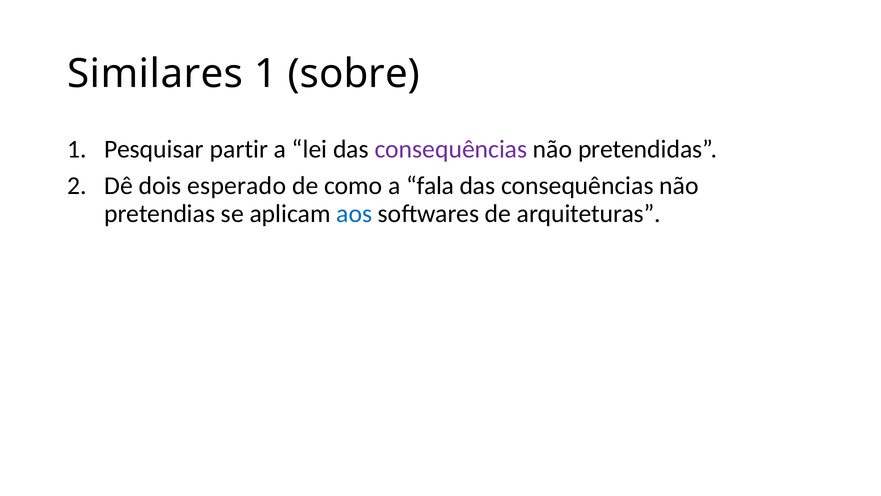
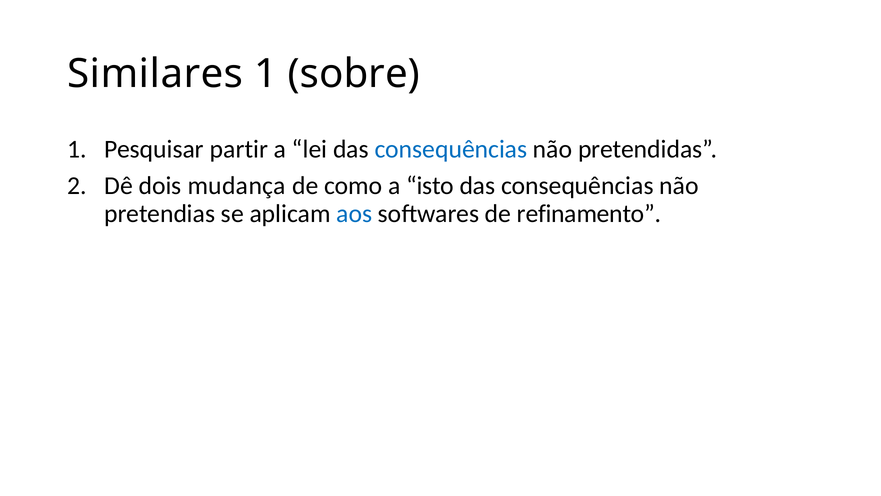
consequências at (451, 149) colour: purple -> blue
esperado: esperado -> mudança
fala: fala -> isto
arquiteturas: arquiteturas -> refinamento
